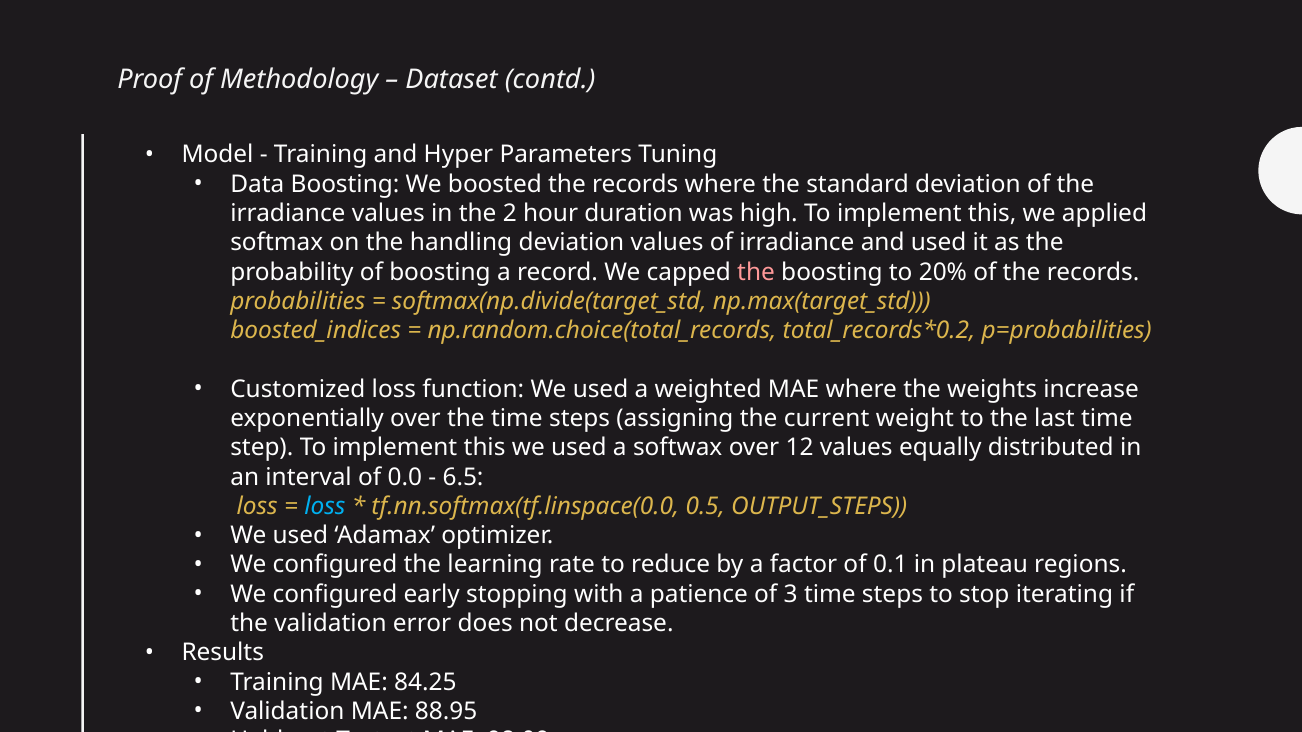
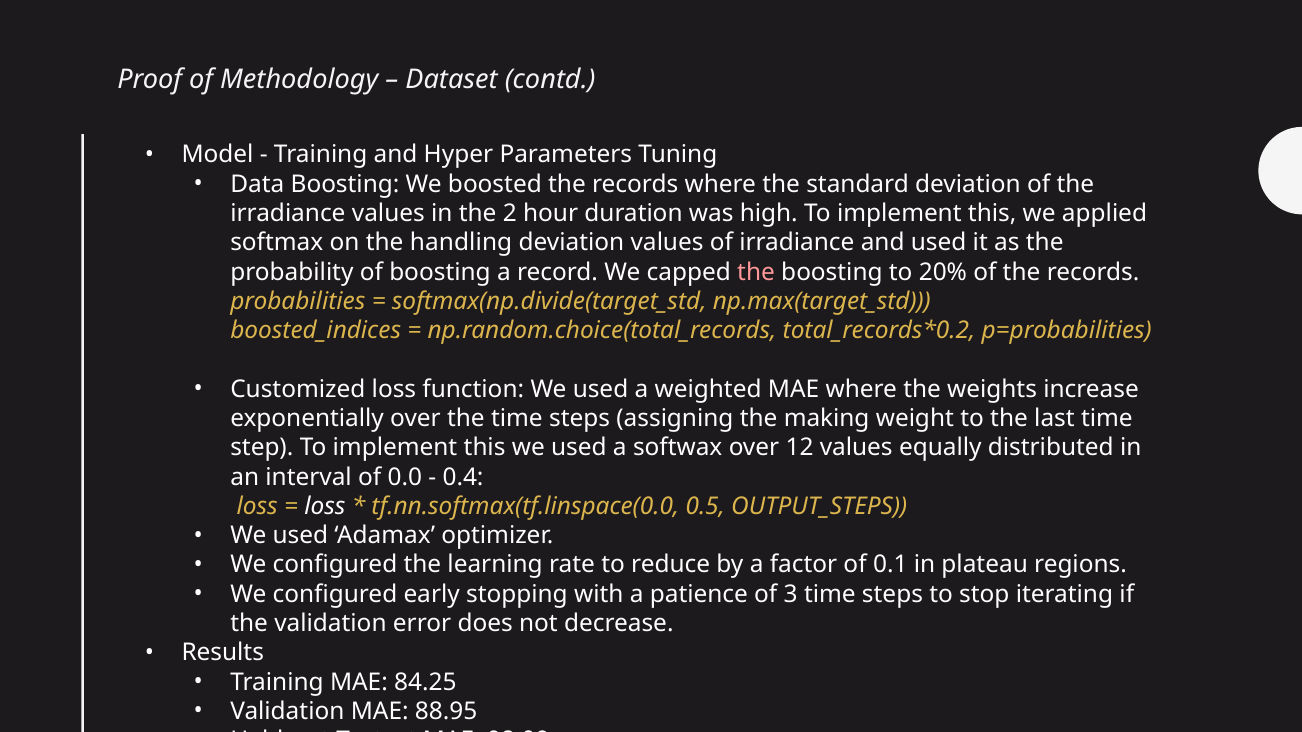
current: current -> making
6.5: 6.5 -> 0.4
loss at (325, 507) colour: light blue -> white
